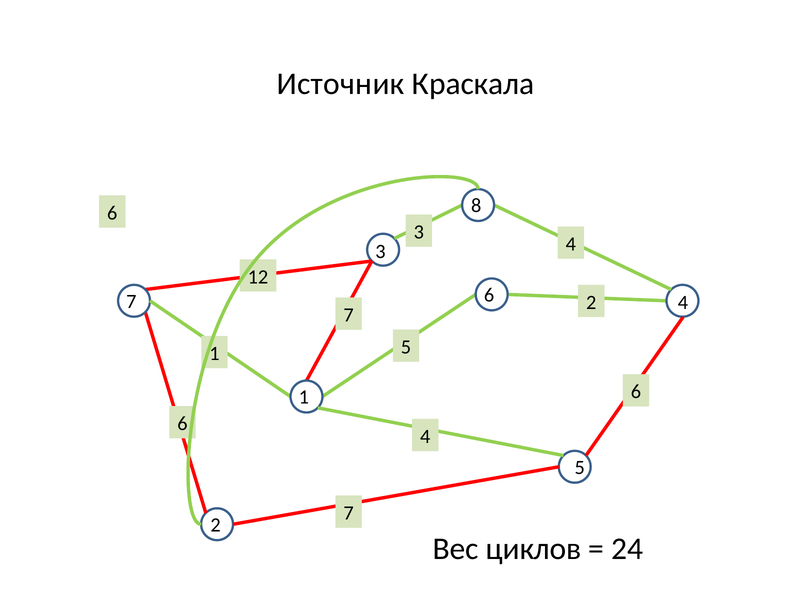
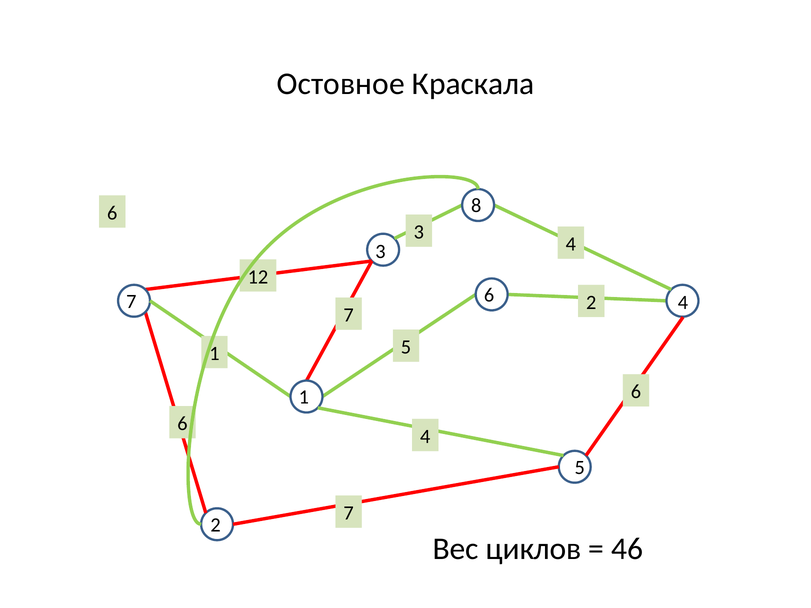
Источник: Источник -> Остовное
24: 24 -> 46
